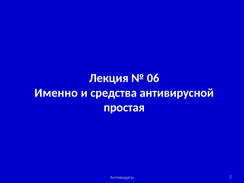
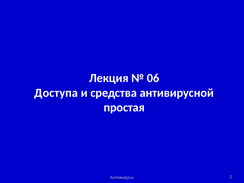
Именно: Именно -> Доступа
